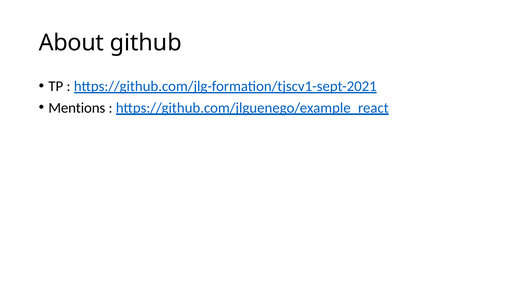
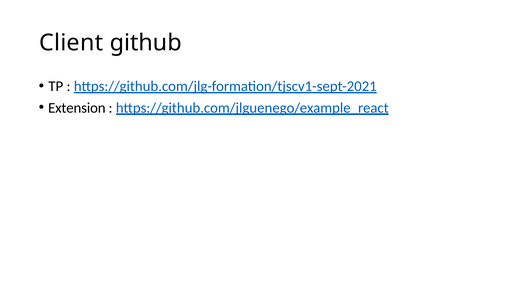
About: About -> Client
Mentions: Mentions -> Extension
